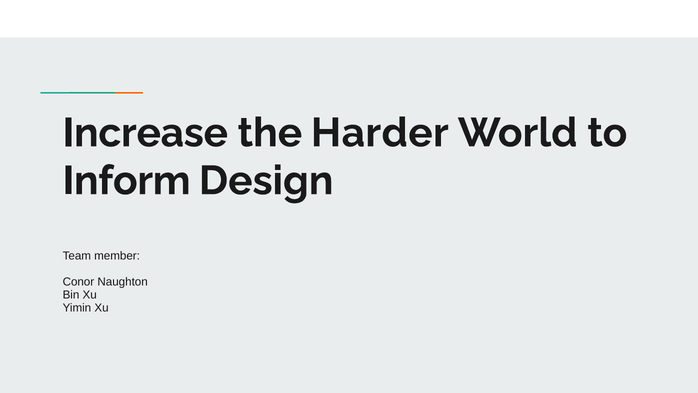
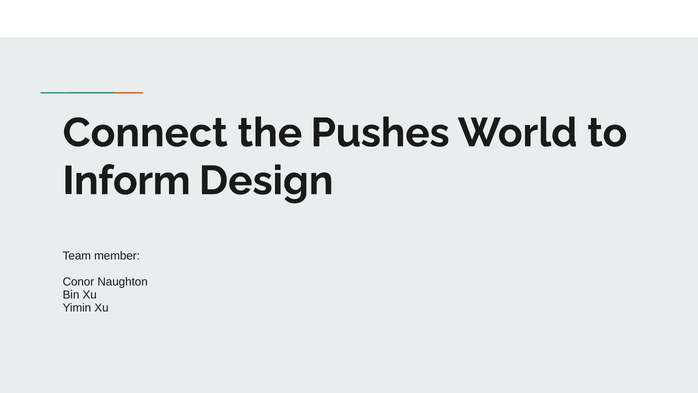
Increase: Increase -> Connect
Harder: Harder -> Pushes
